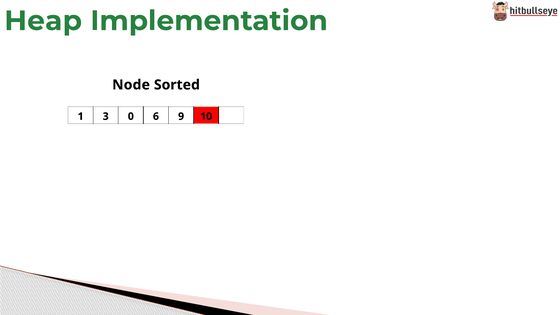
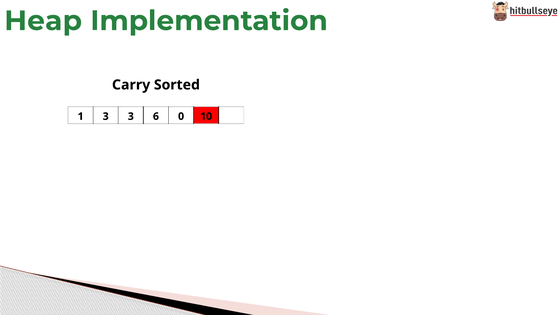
Node: Node -> Carry
3 0: 0 -> 3
9: 9 -> 0
